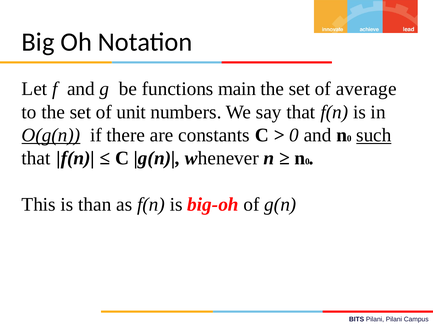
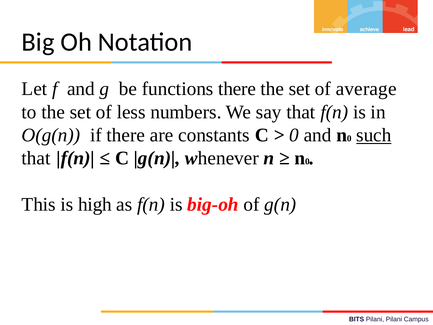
functions main: main -> there
unit: unit -> less
O(g(n underline: present -> none
than: than -> high
